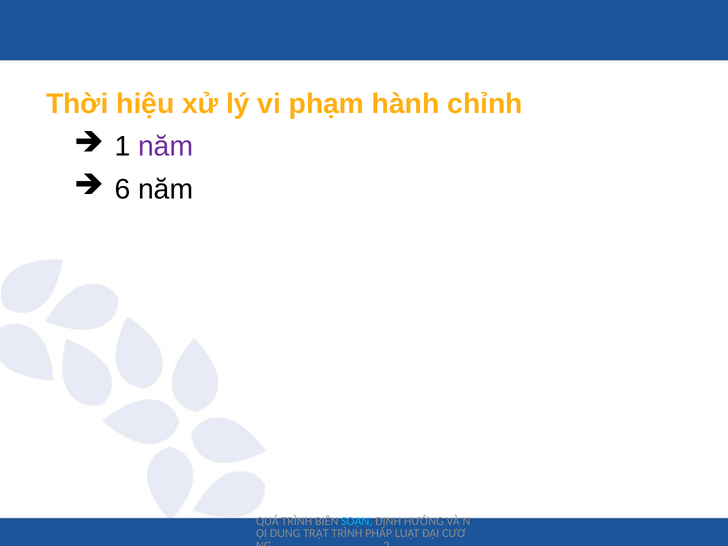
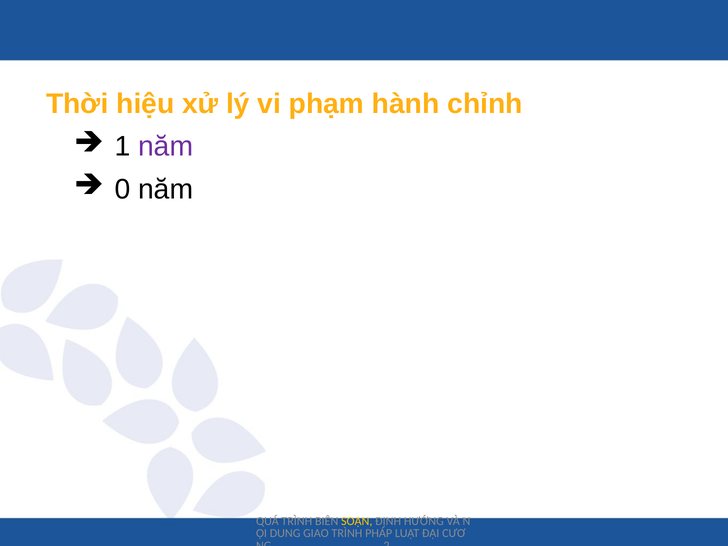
6: 6 -> 0
SOẠN colour: light blue -> yellow
TRẬT: TRẬT -> GIAO
